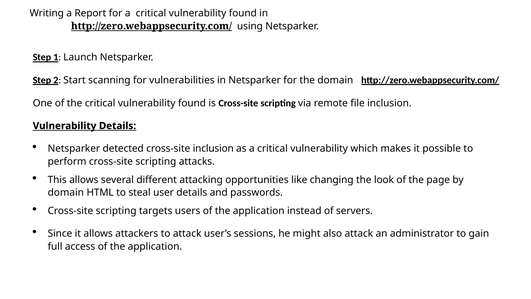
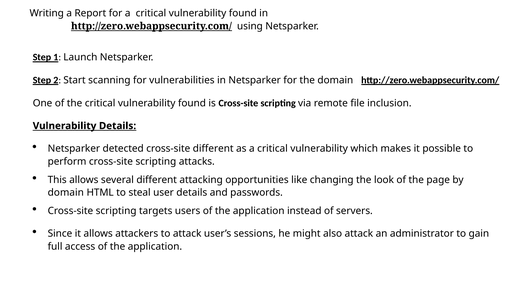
cross-site inclusion: inclusion -> different
